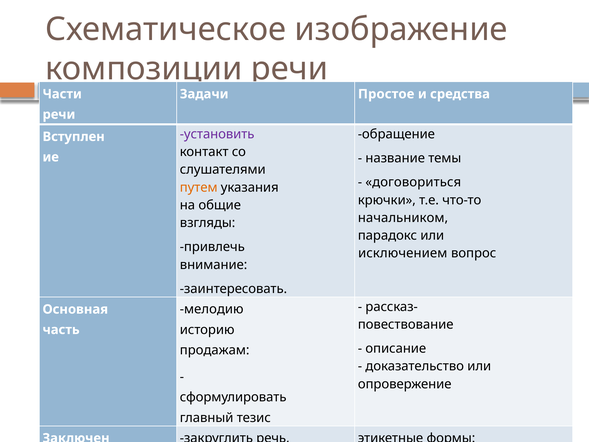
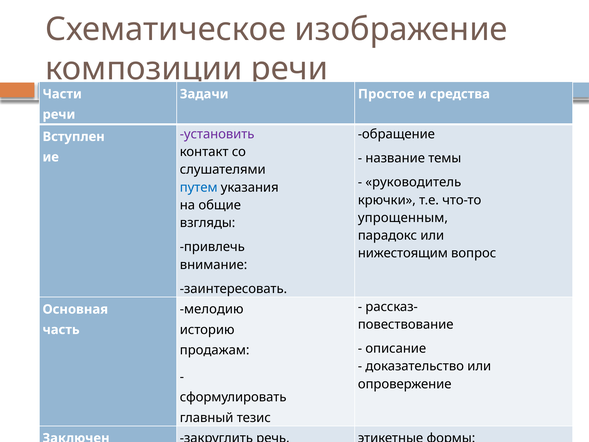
договориться: договориться -> руководитель
путем colour: orange -> blue
начальником: начальником -> упрощенным
исключением: исключением -> нижестоящим
